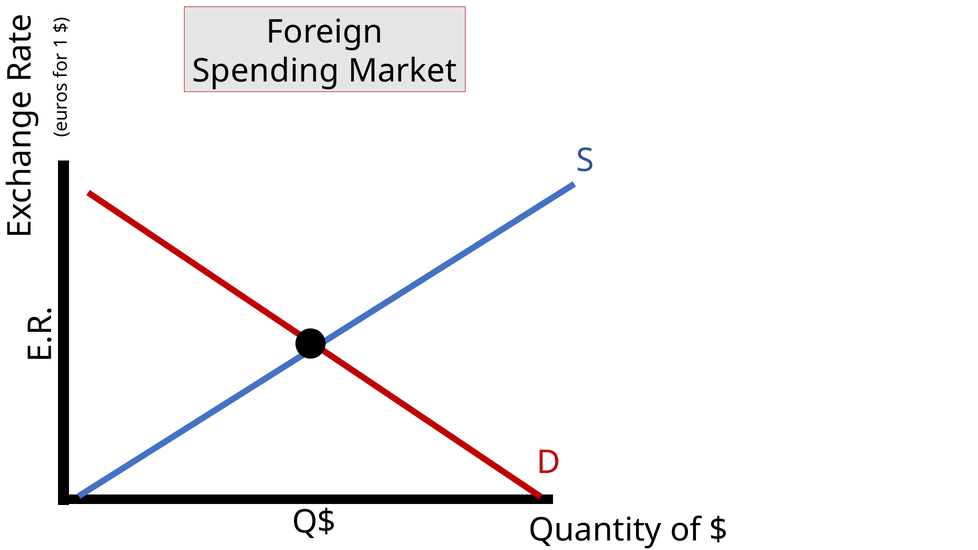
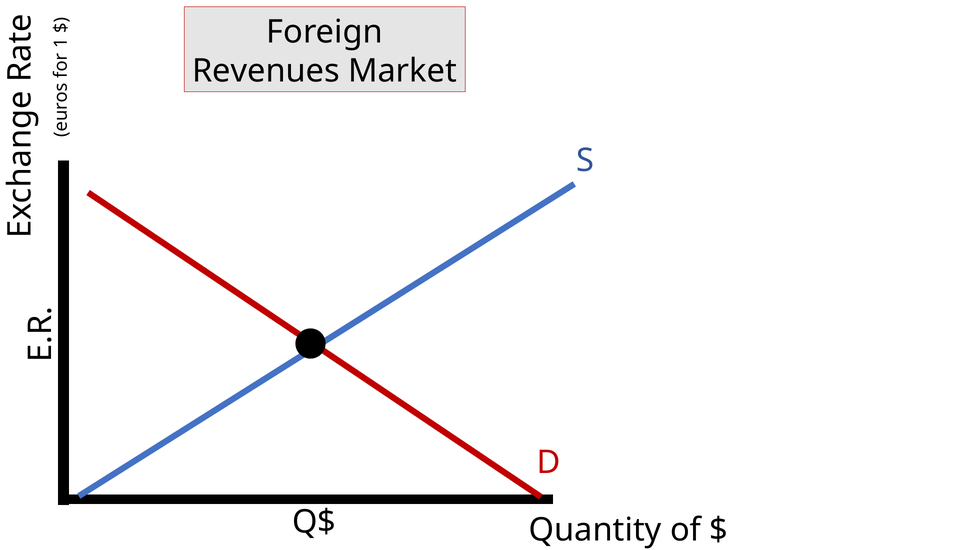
Spending: Spending -> Revenues
